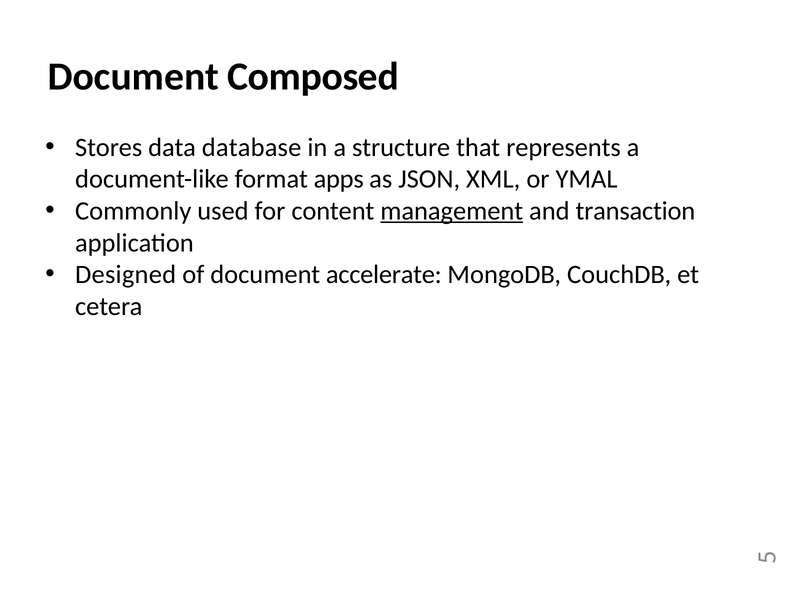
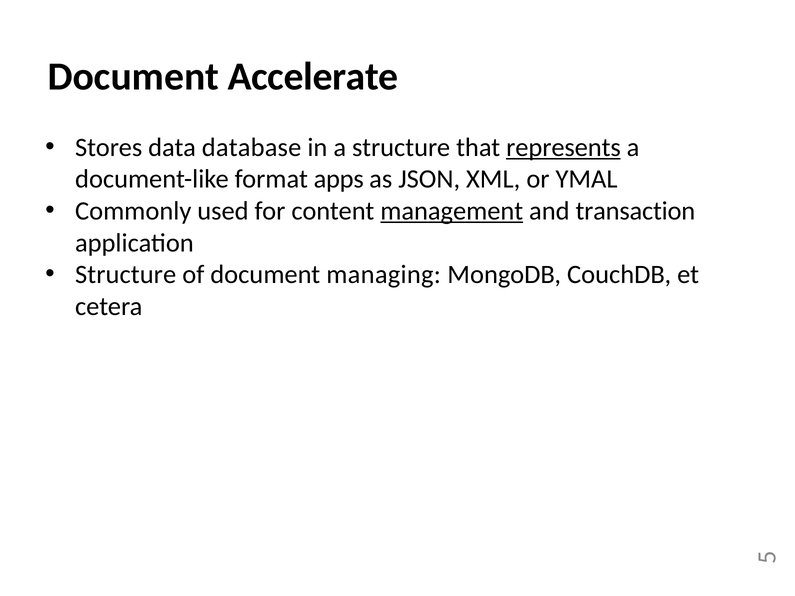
Composed: Composed -> Accelerate
represents underline: none -> present
Designed at (126, 275): Designed -> Structure
accelerate: accelerate -> managing
